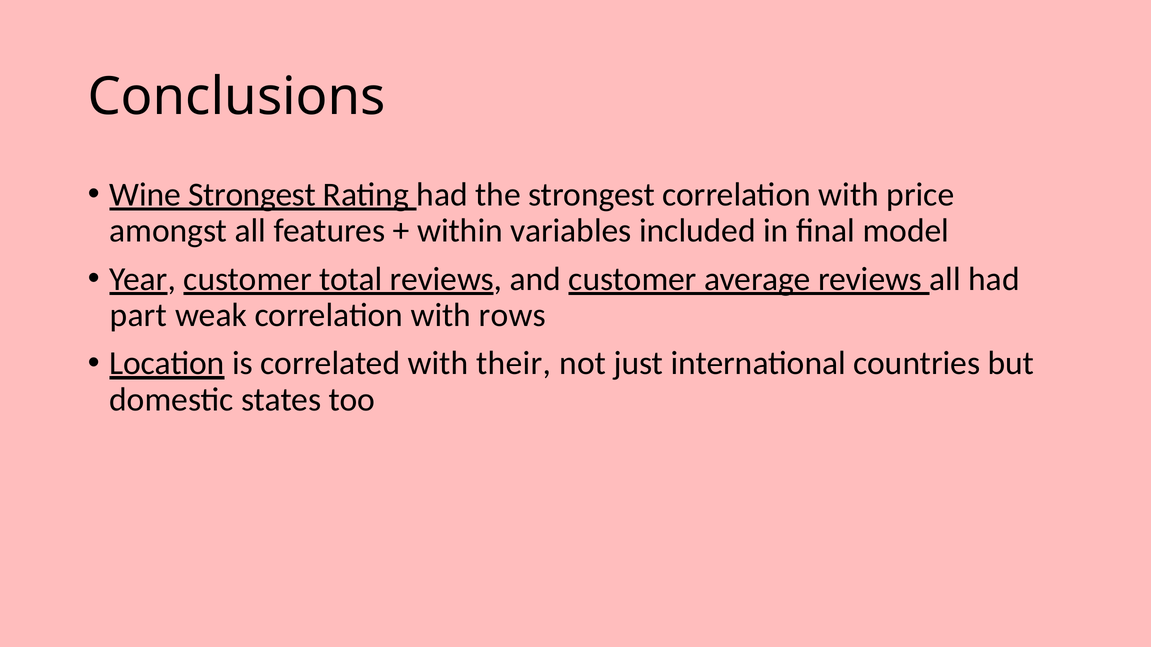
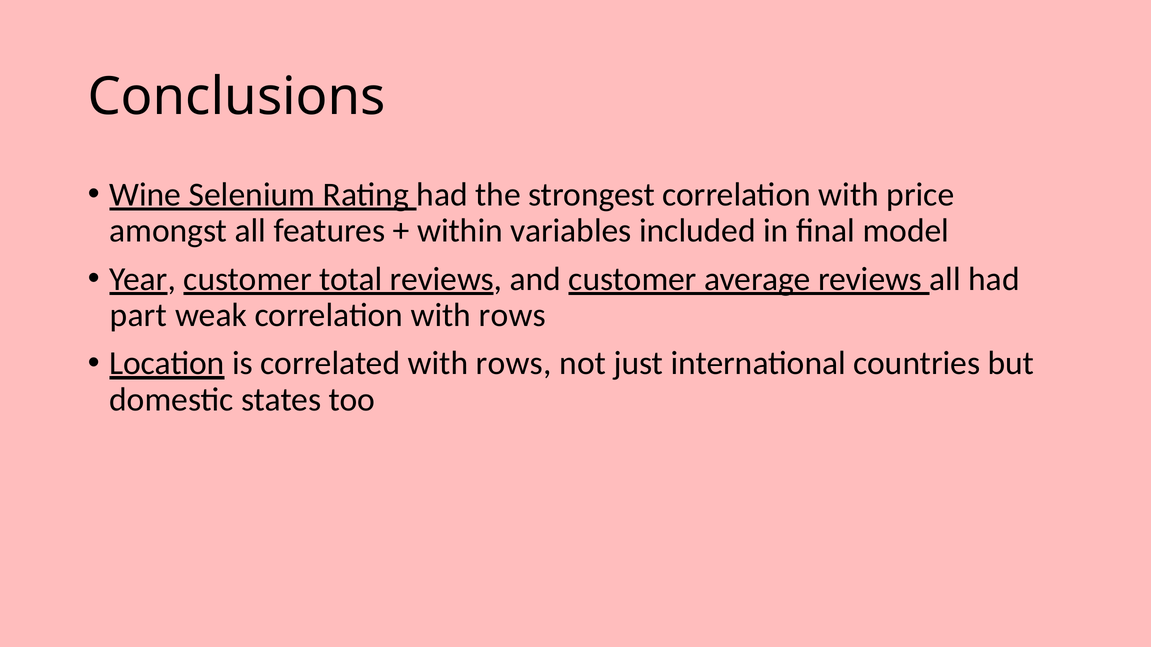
Wine Strongest: Strongest -> Selenium
correlated with their: their -> rows
